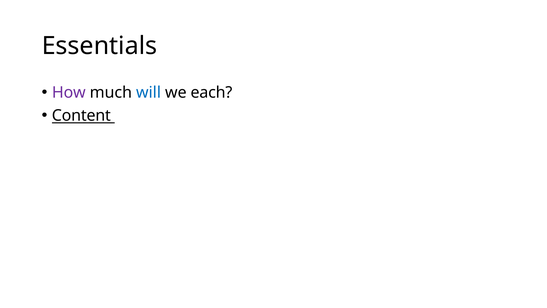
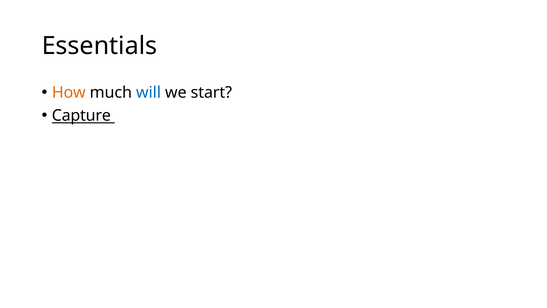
How colour: purple -> orange
each: each -> start
Content: Content -> Capture
